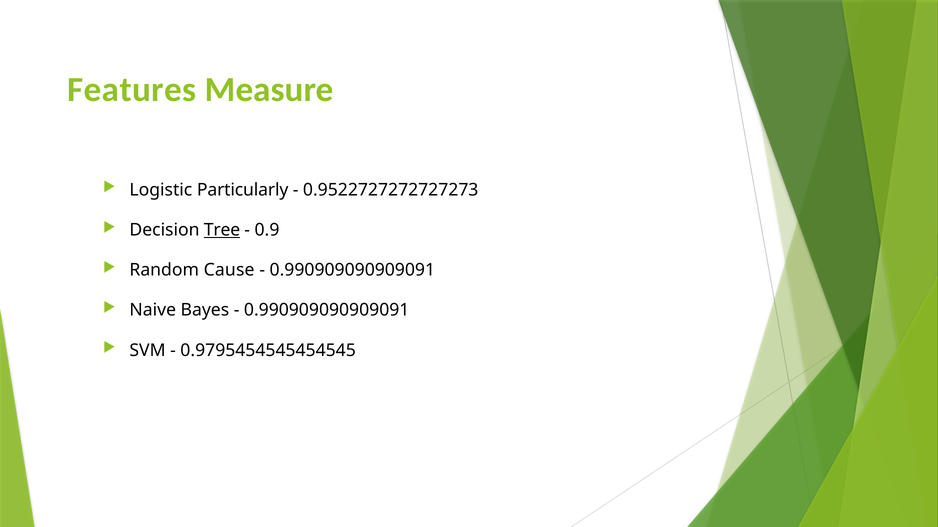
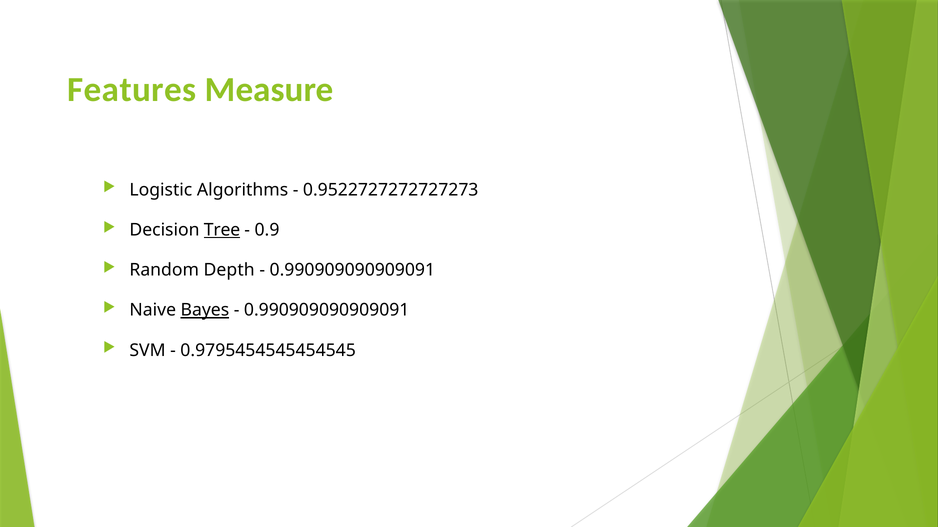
Particularly: Particularly -> Algorithms
Cause: Cause -> Depth
Bayes underline: none -> present
